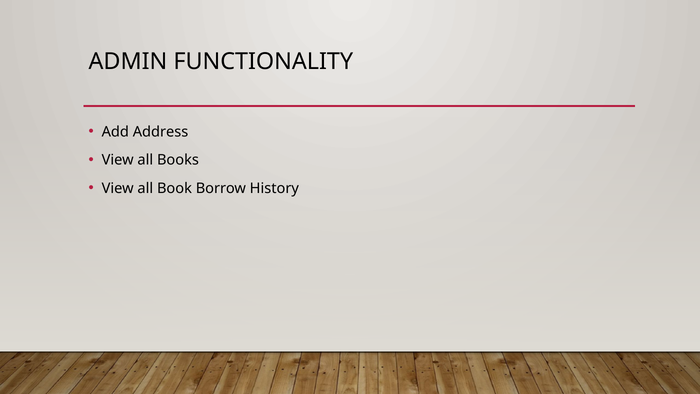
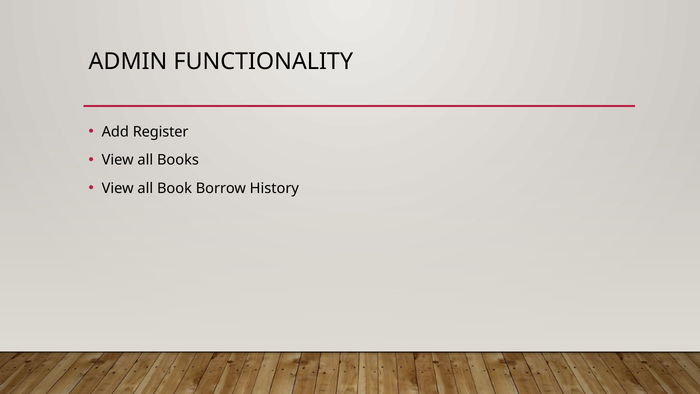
Address: Address -> Register
